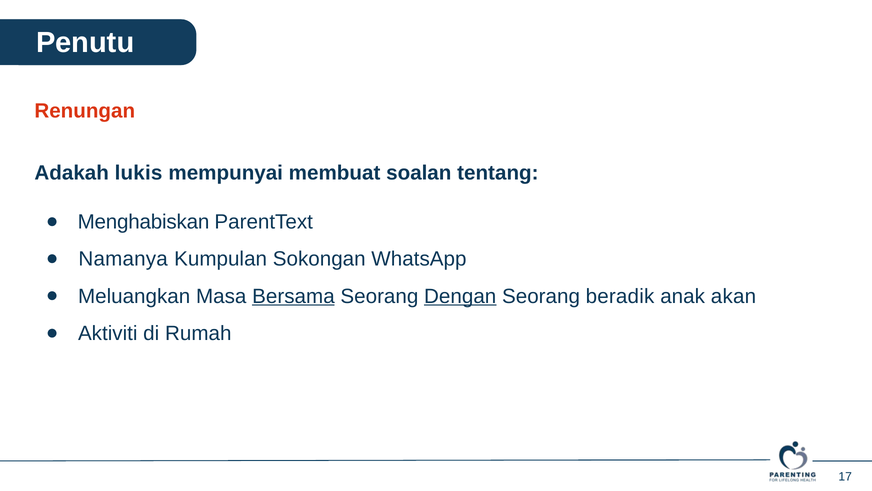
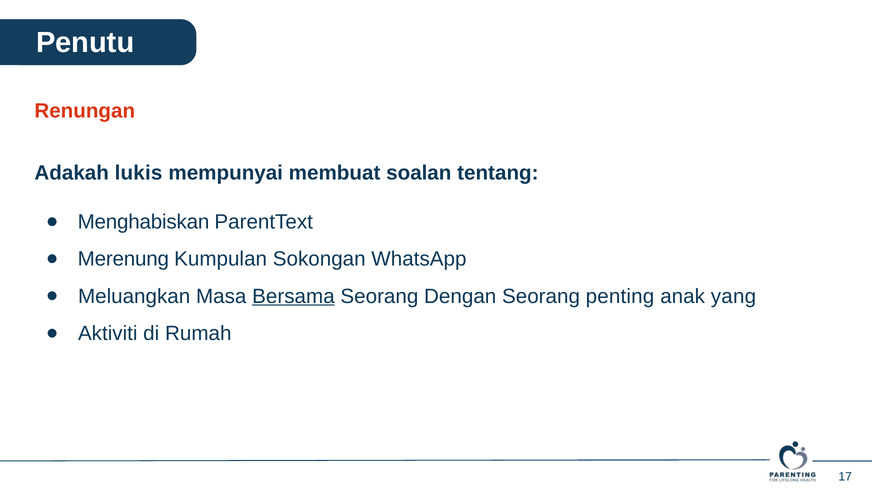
Namanya: Namanya -> Merenung
Dengan underline: present -> none
beradik: beradik -> penting
akan: akan -> yang
